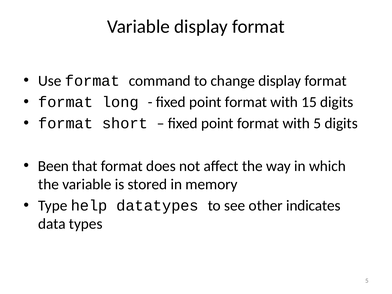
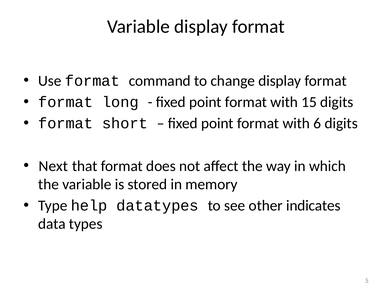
with 5: 5 -> 6
Been: Been -> Next
